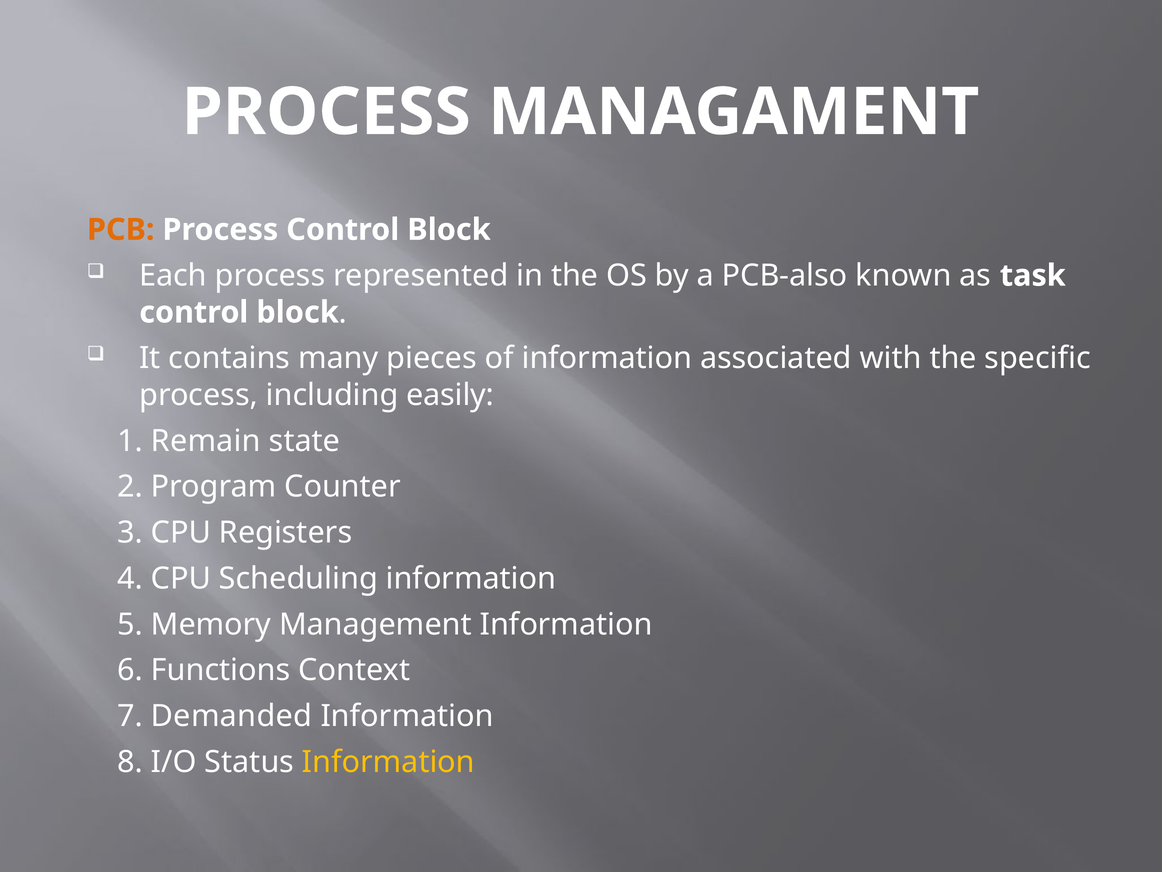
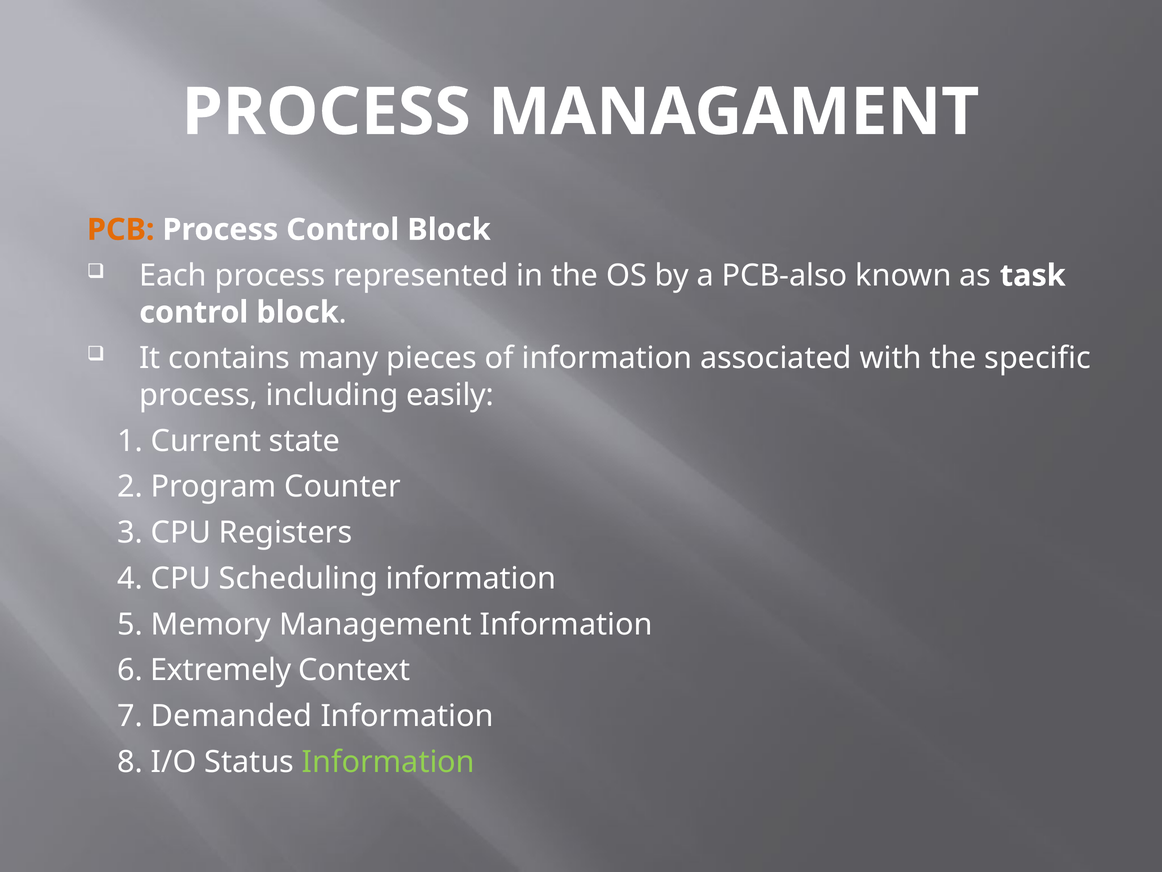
Remain: Remain -> Current
Functions: Functions -> Extremely
Information at (388, 762) colour: yellow -> light green
